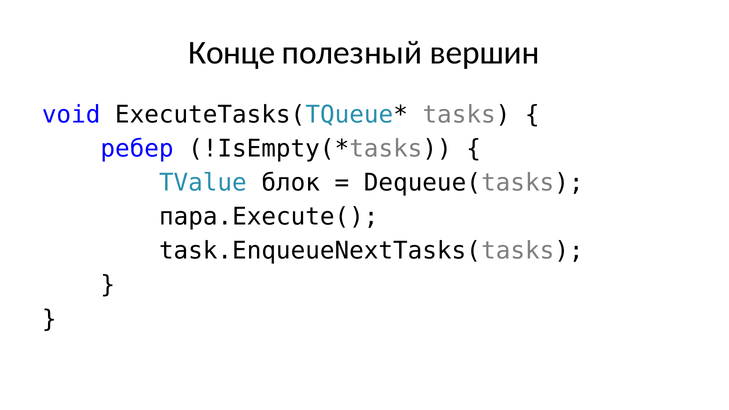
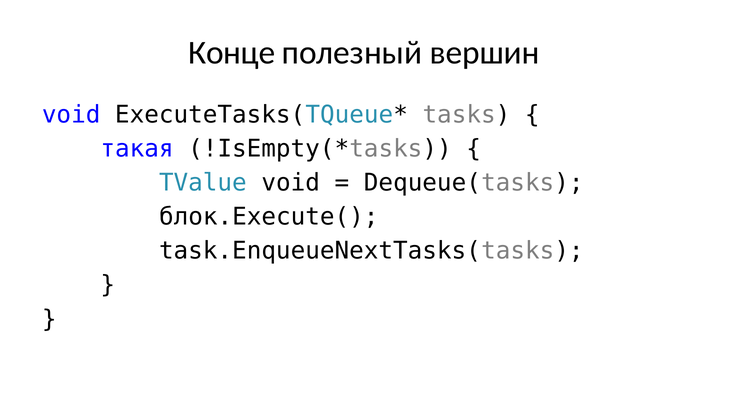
ребер: ребер -> такая
TValue блок: блок -> void
пара.Execute(: пара.Execute( -> блок.Execute(
